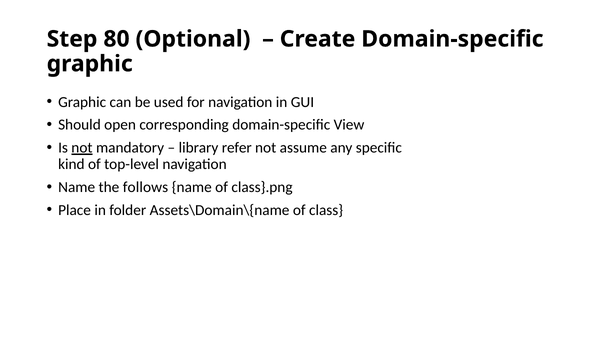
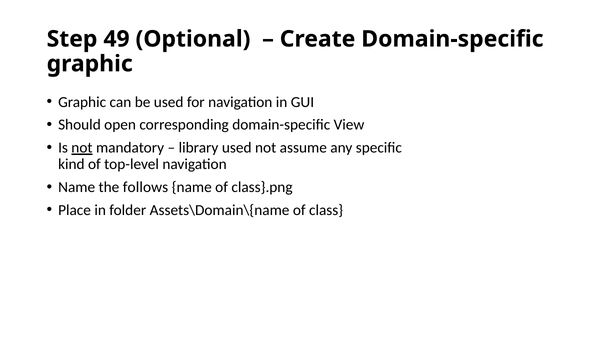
80: 80 -> 49
library refer: refer -> used
